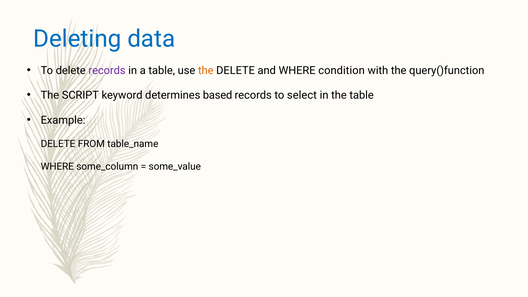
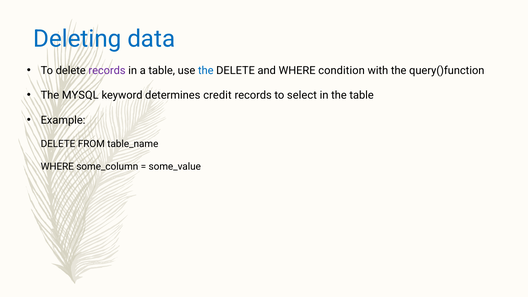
the at (206, 70) colour: orange -> blue
SCRIPT: SCRIPT -> MYSQL
based: based -> credit
